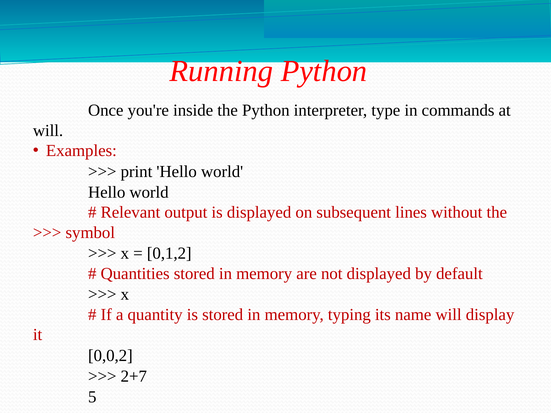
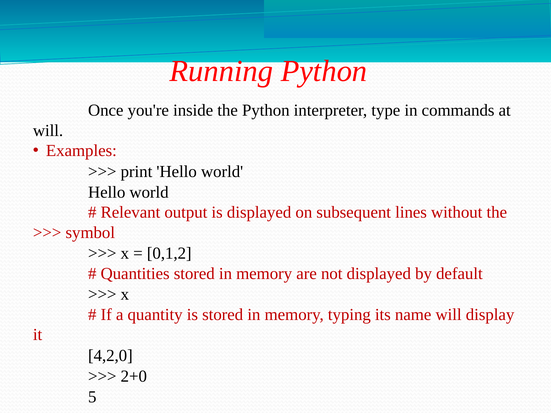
0,0,2: 0,0,2 -> 4,2,0
2+7: 2+7 -> 2+0
